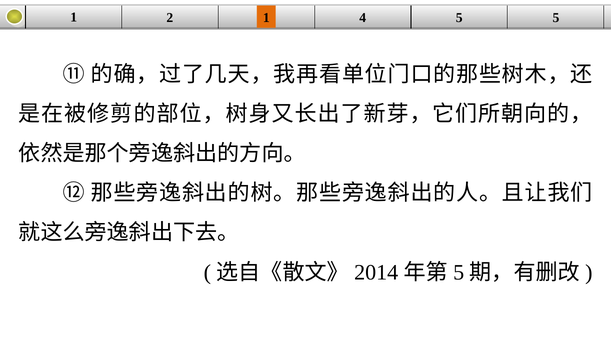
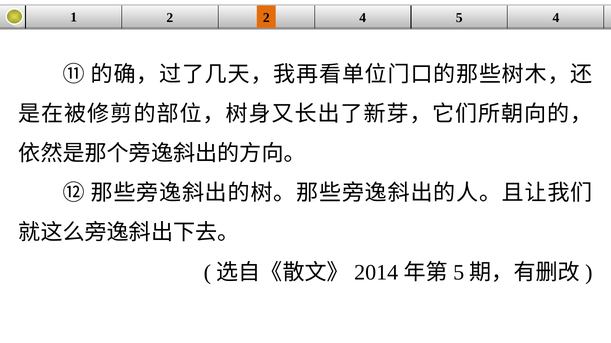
2 1: 1 -> 2
5 5: 5 -> 4
